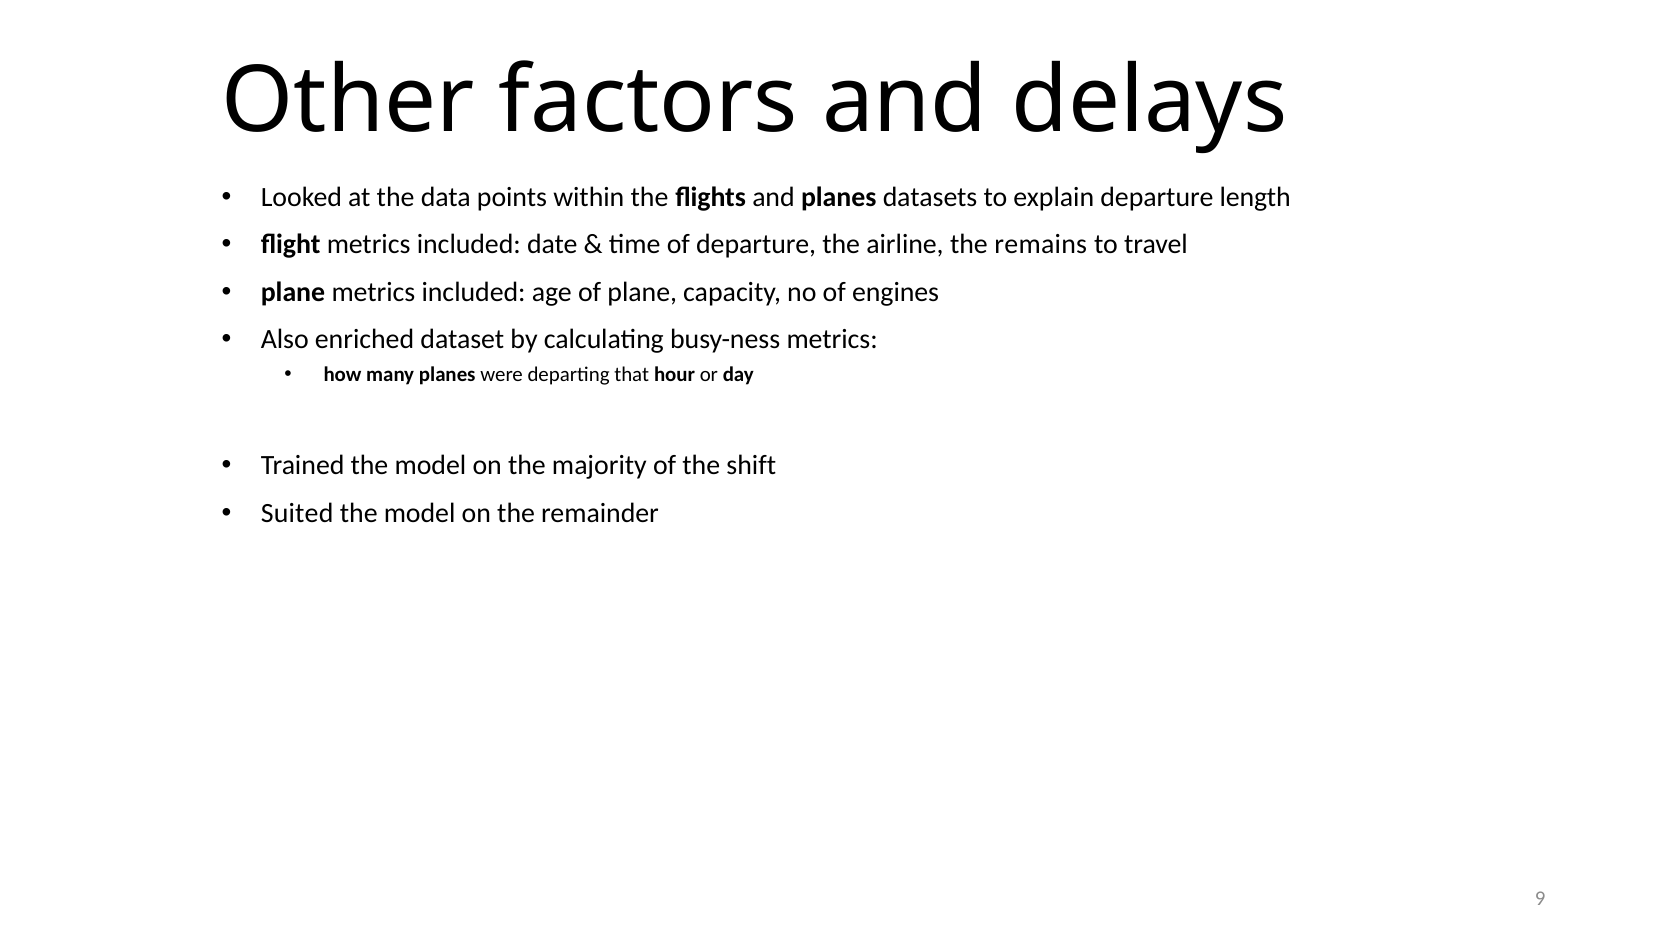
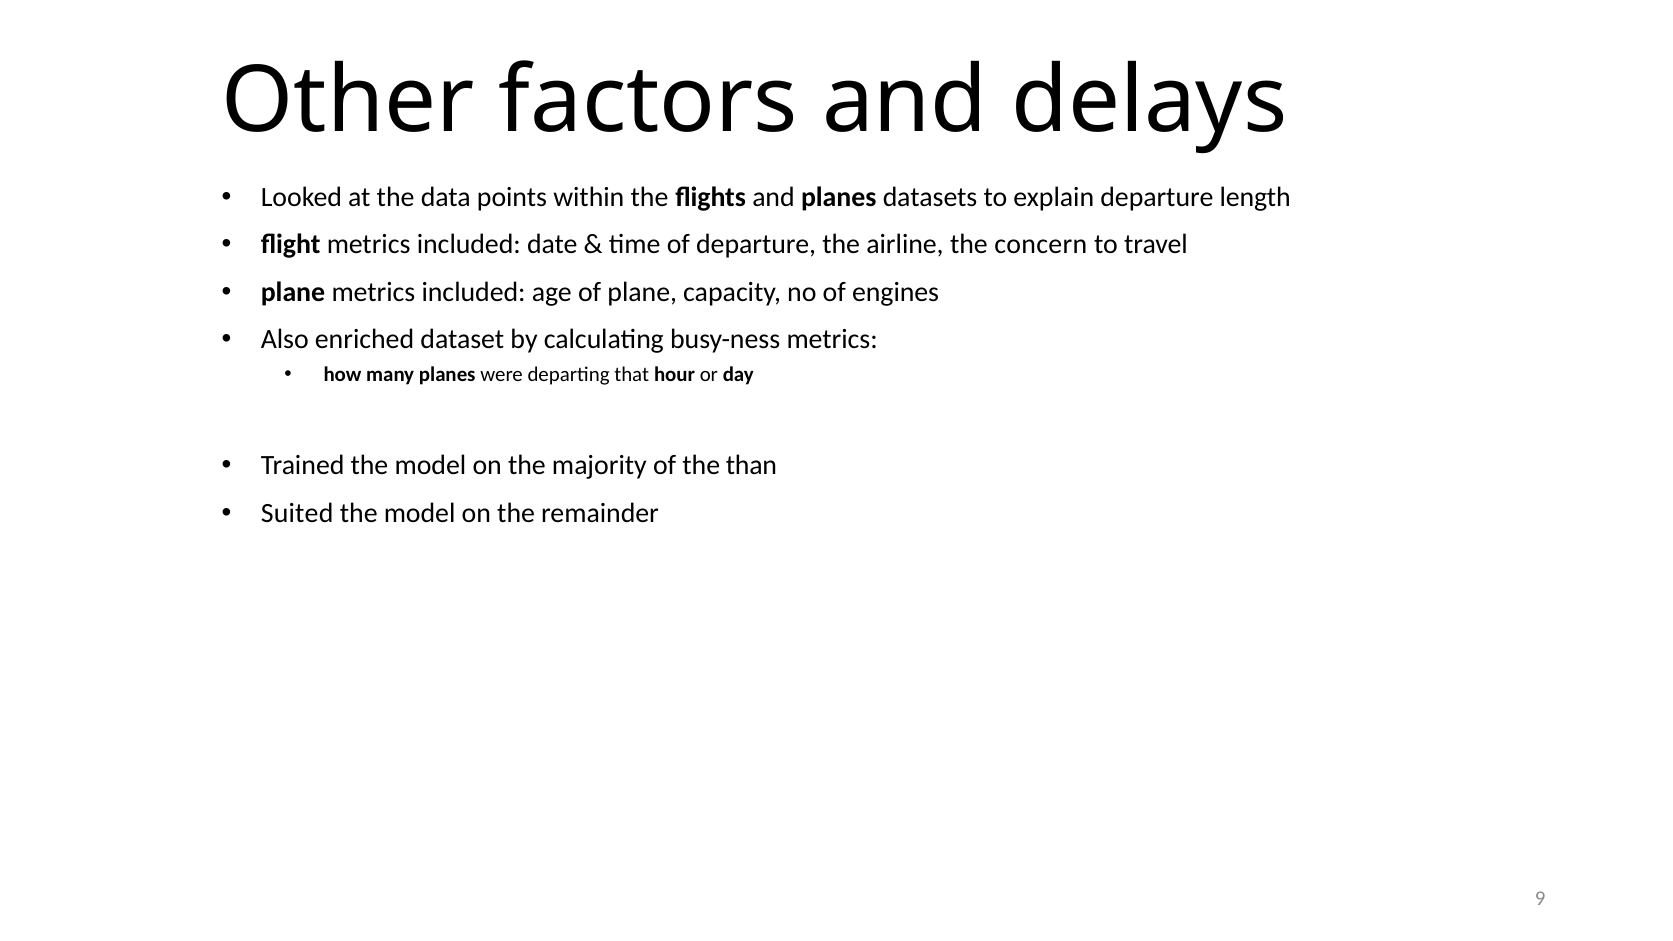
remains: remains -> concern
shift: shift -> than
